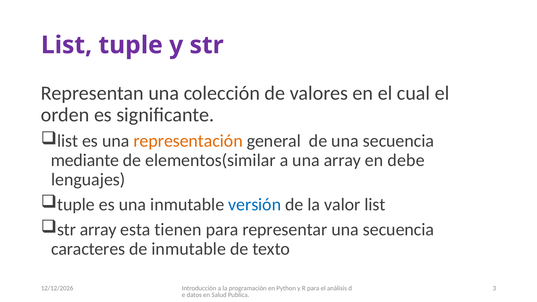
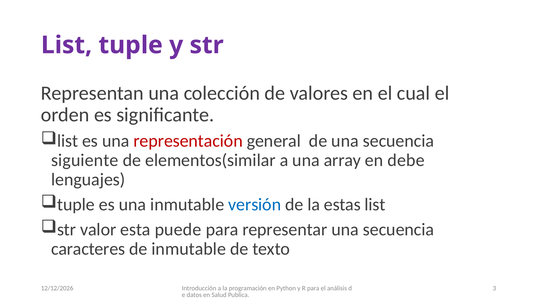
representación colour: orange -> red
mediante: mediante -> siguiente
valor: valor -> estas
str array: array -> valor
tienen: tienen -> puede
